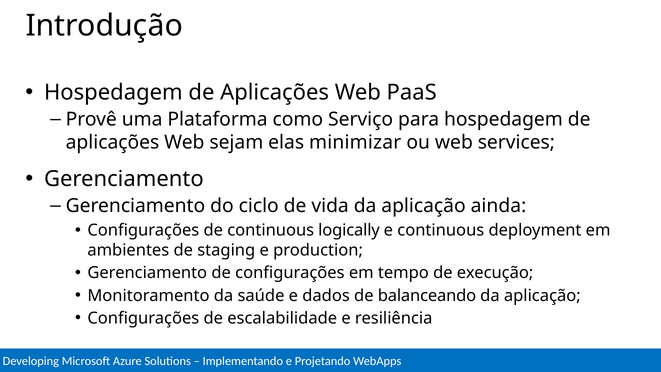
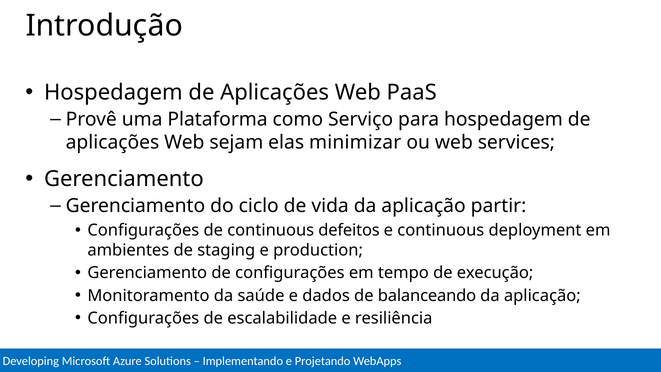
ainda: ainda -> partir
logically: logically -> defeitos
